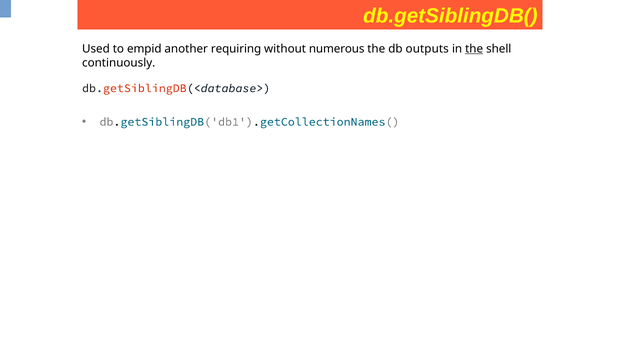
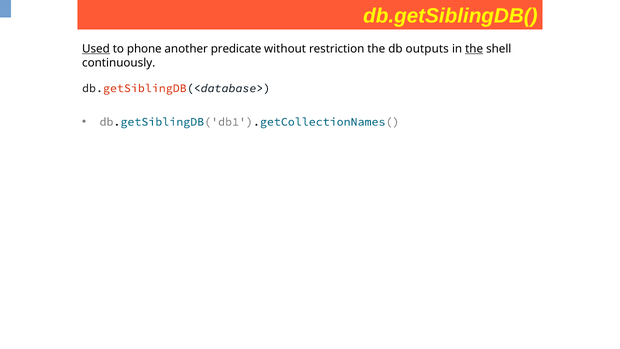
Used underline: none -> present
empid: empid -> phone
requiring: requiring -> predicate
numerous: numerous -> restriction
